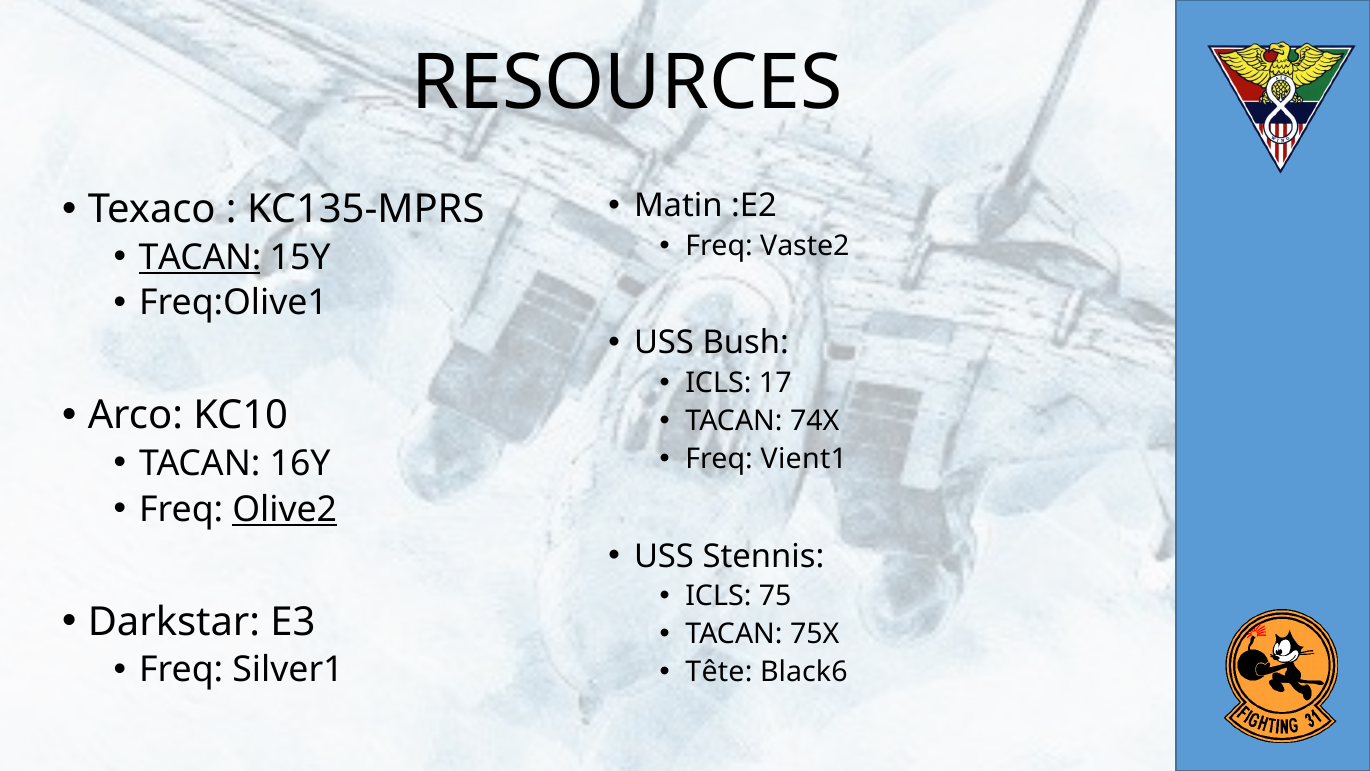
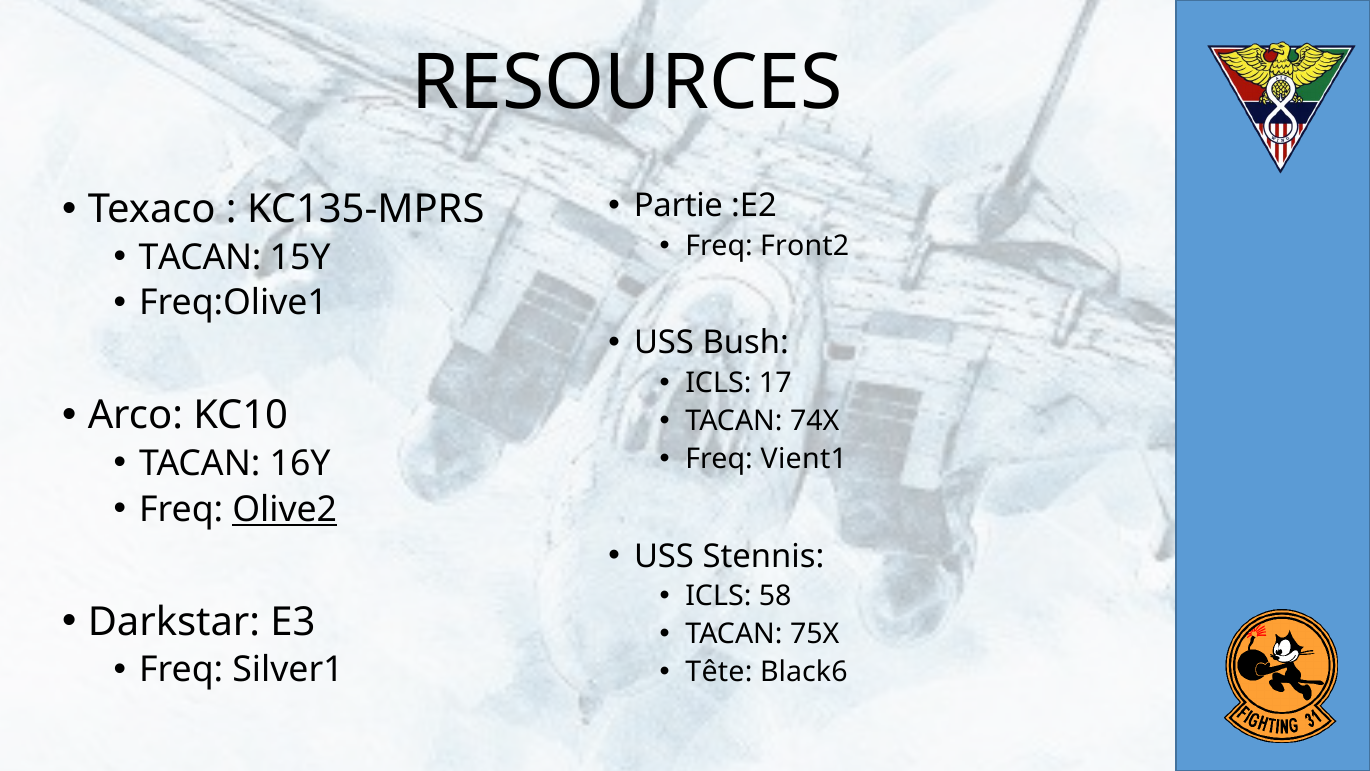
Matin: Matin -> Partie
Vaste2: Vaste2 -> Front2
TACAN at (200, 257) underline: present -> none
75: 75 -> 58
